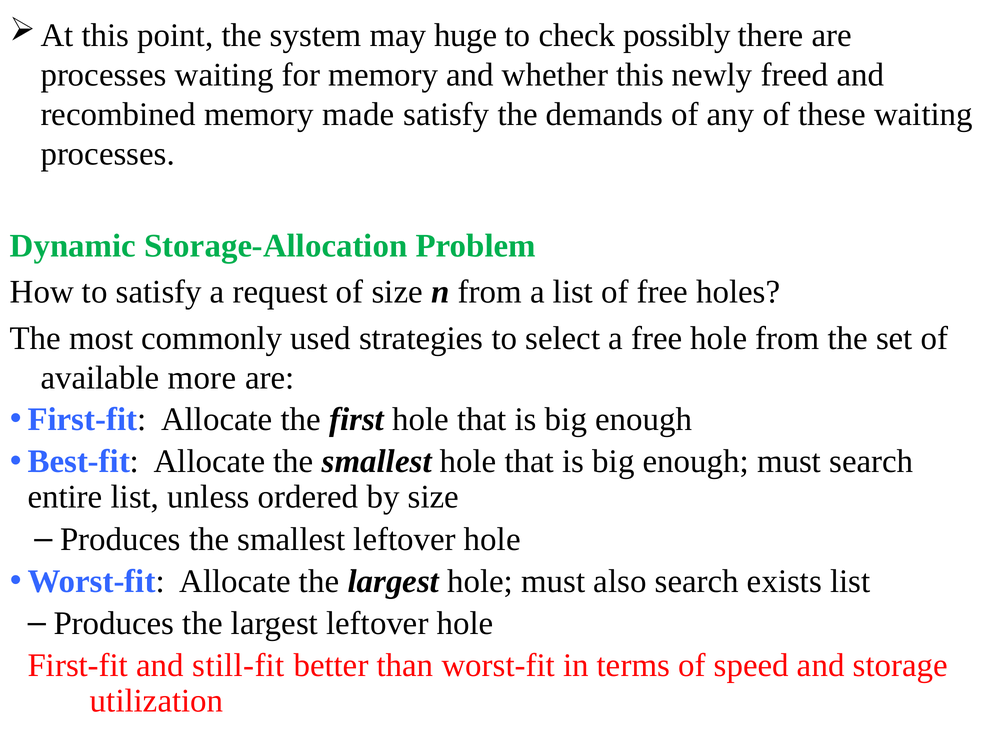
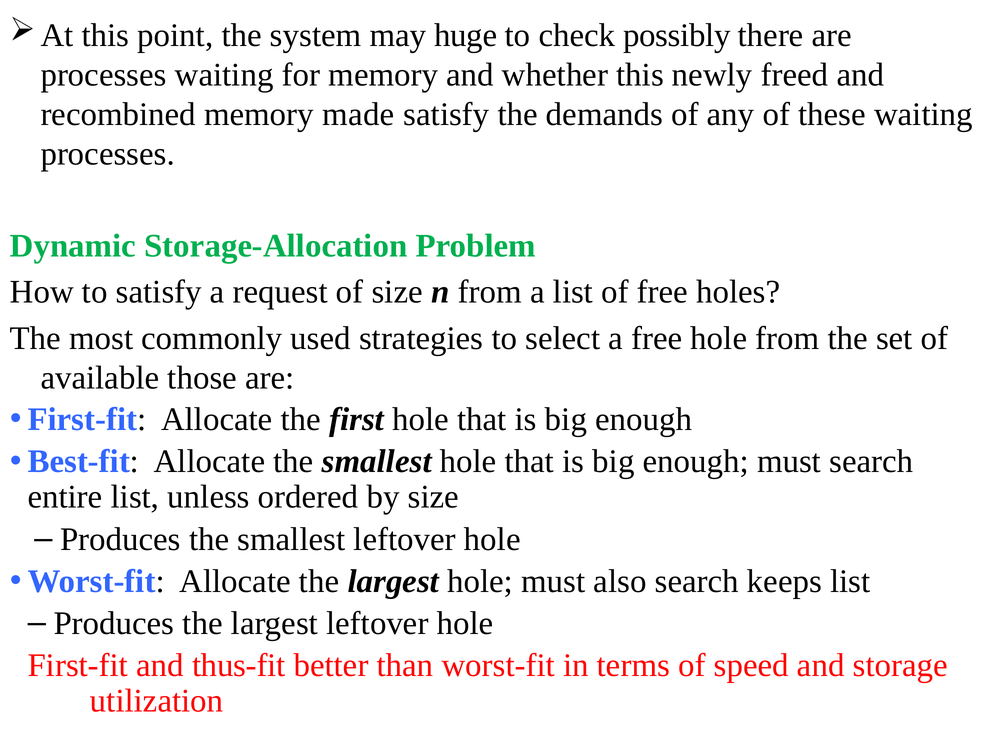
more: more -> those
exists: exists -> keeps
still-fit: still-fit -> thus-fit
